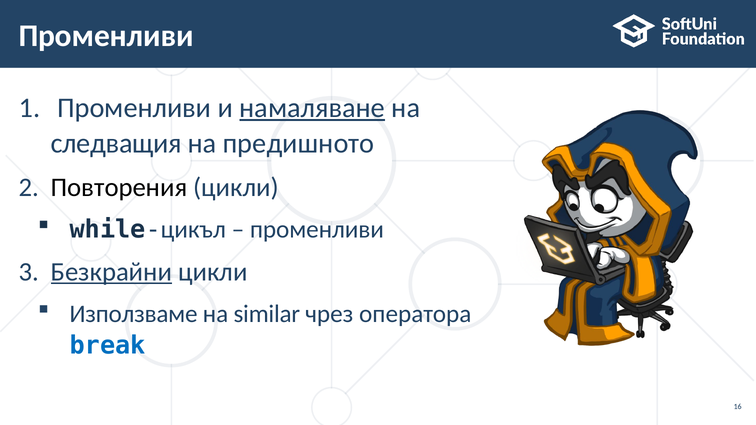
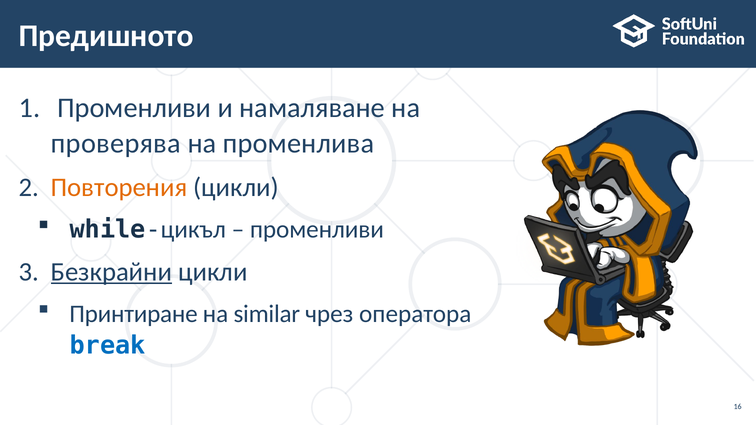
Променливи at (106, 36): Променливи -> Предишното
намаляване underline: present -> none
следващия: следващия -> проверява
предишното: предишното -> променлива
Повторения colour: black -> orange
Използваме: Използваме -> Принтиране
